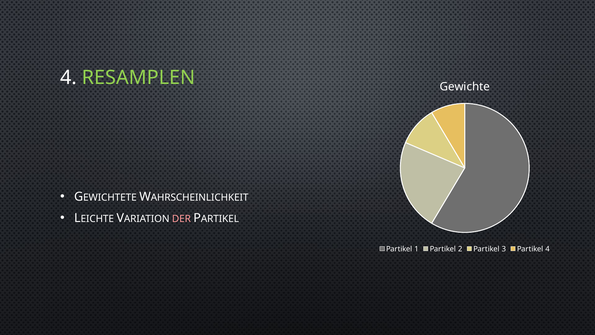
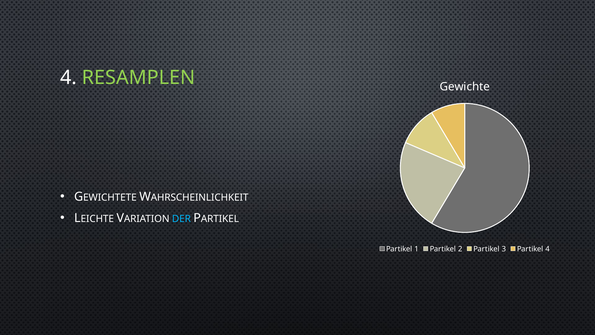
DER colour: pink -> light blue
